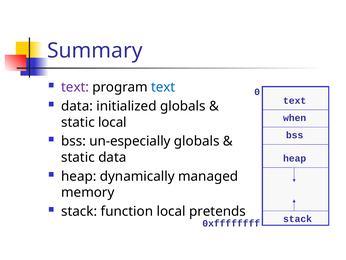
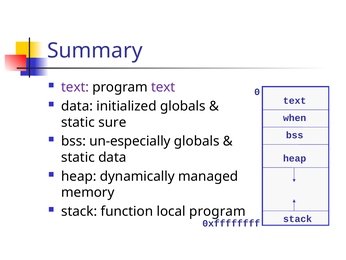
text at (163, 87) colour: blue -> purple
static local: local -> sure
local pretends: pretends -> program
